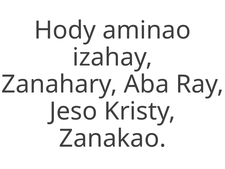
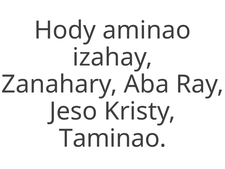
Zanakao: Zanakao -> Taminao
